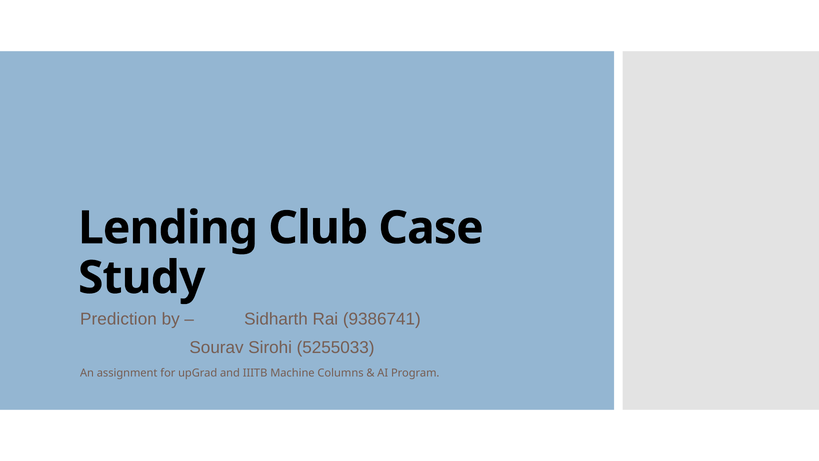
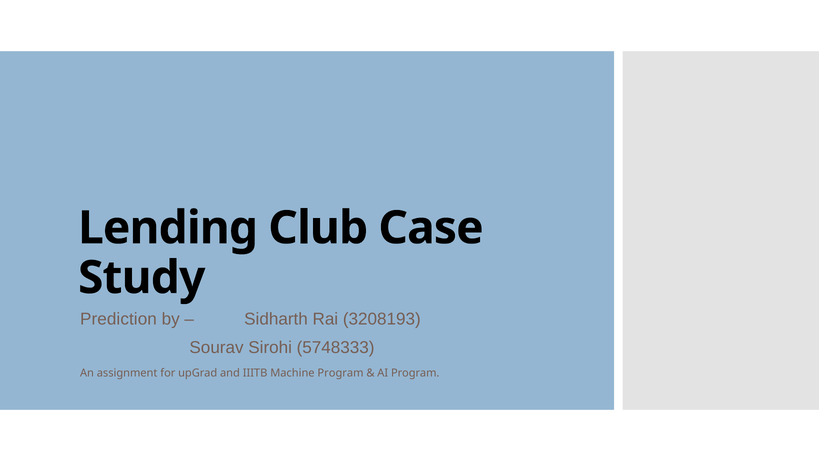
9386741: 9386741 -> 3208193
5255033: 5255033 -> 5748333
Machine Columns: Columns -> Program
